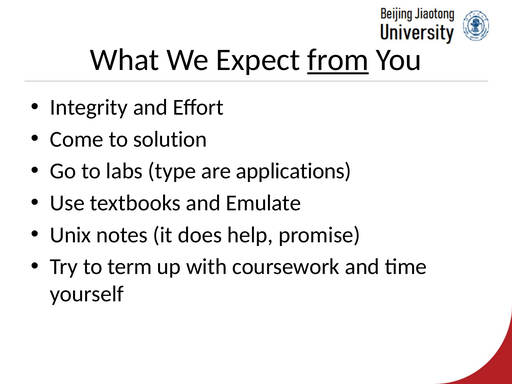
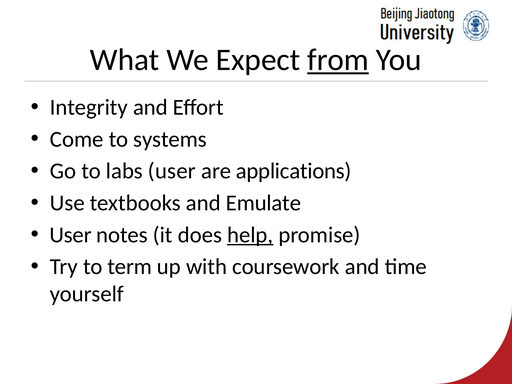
solution: solution -> systems
labs type: type -> user
Unix at (71, 235): Unix -> User
help underline: none -> present
